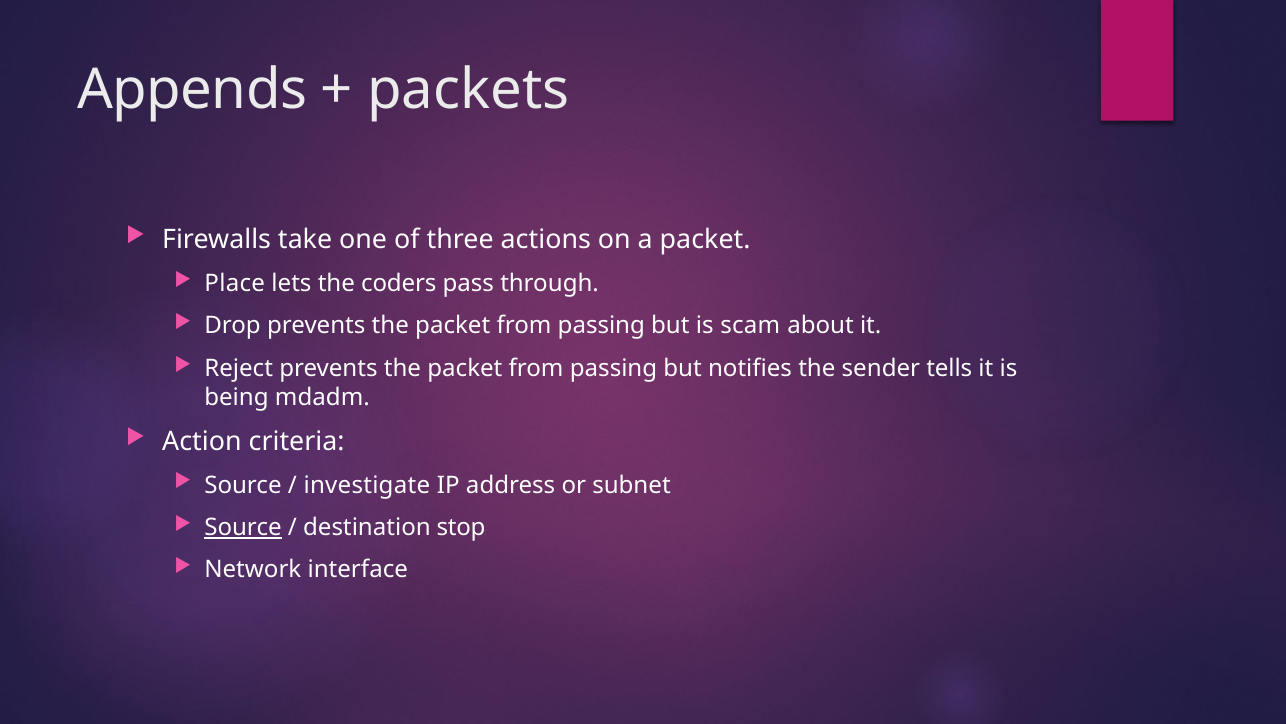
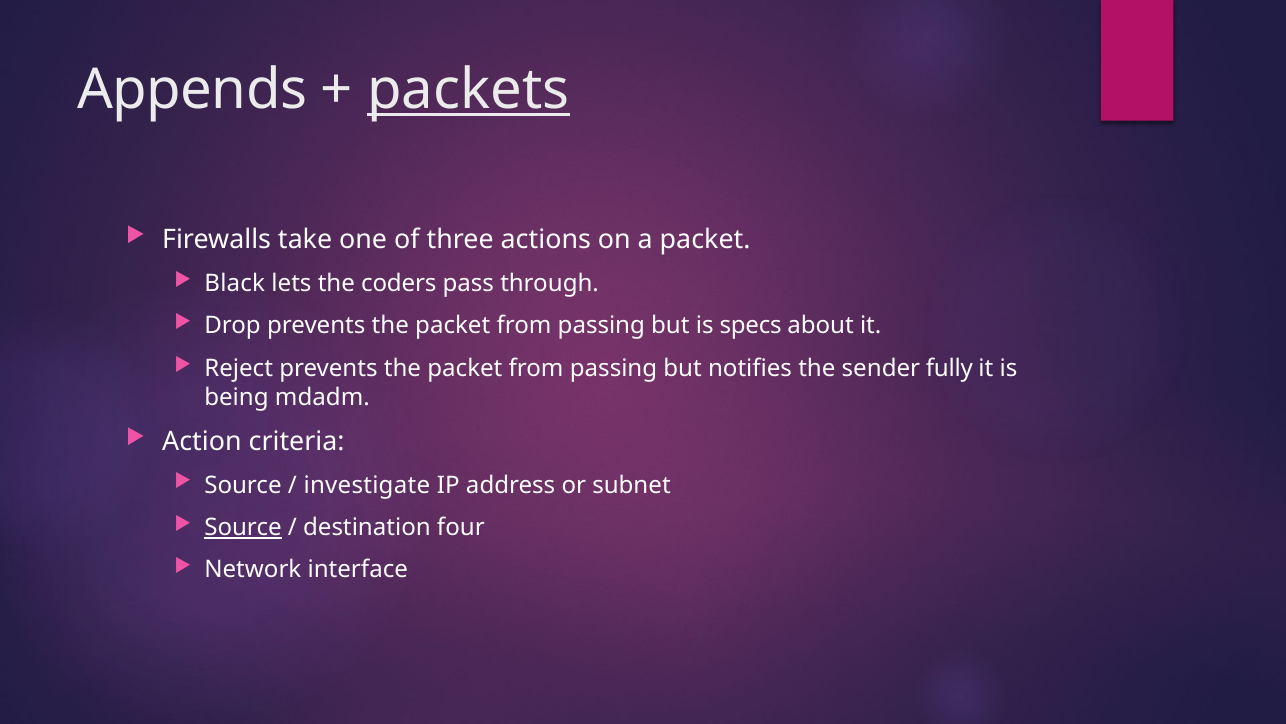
packets underline: none -> present
Place: Place -> Black
scam: scam -> specs
tells: tells -> fully
stop: stop -> four
